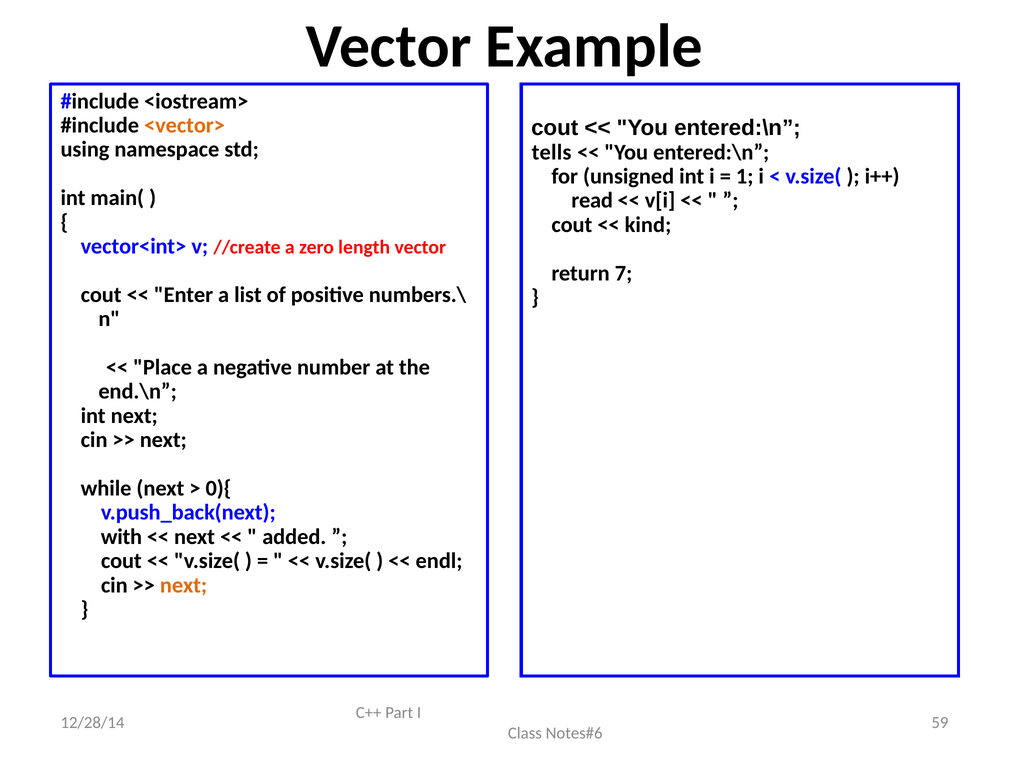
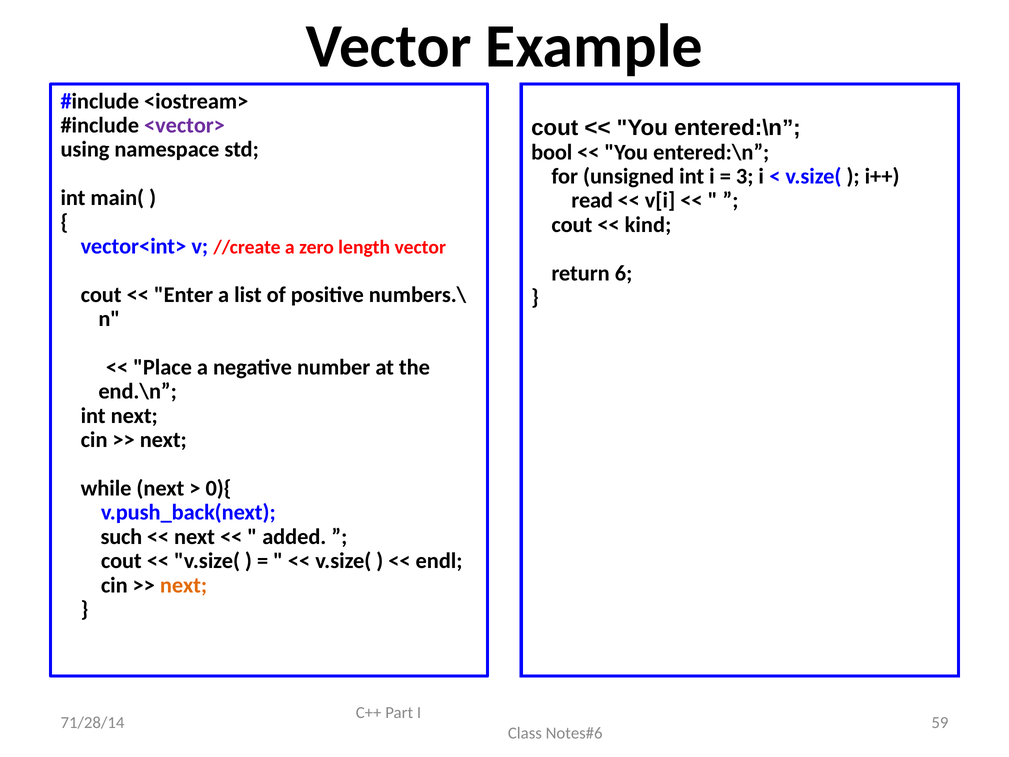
<vector> colour: orange -> purple
tells: tells -> bool
1: 1 -> 3
7: 7 -> 6
with: with -> such
12/28/14: 12/28/14 -> 71/28/14
